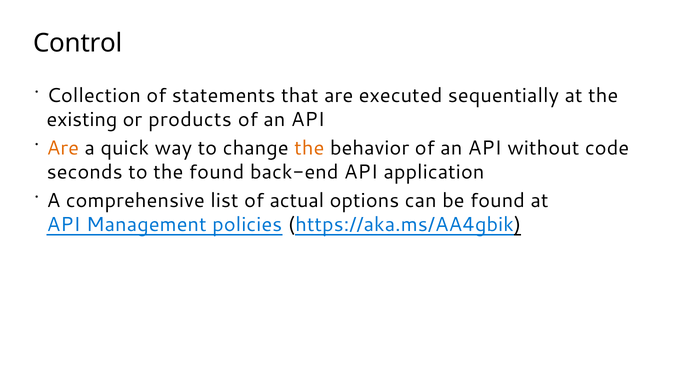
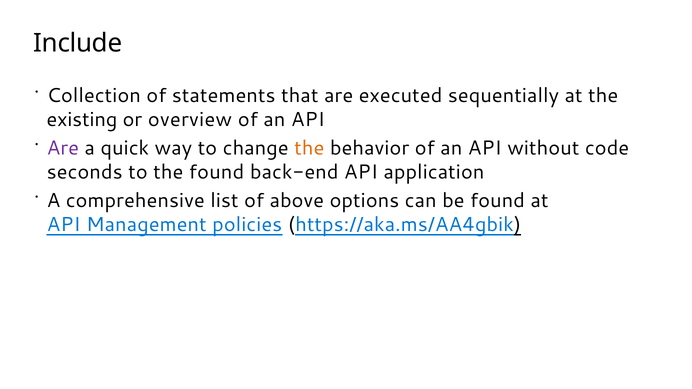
Control: Control -> Include
products: products -> overview
Are at (63, 148) colour: orange -> purple
actual: actual -> above
